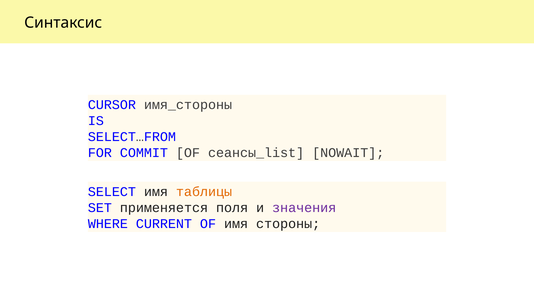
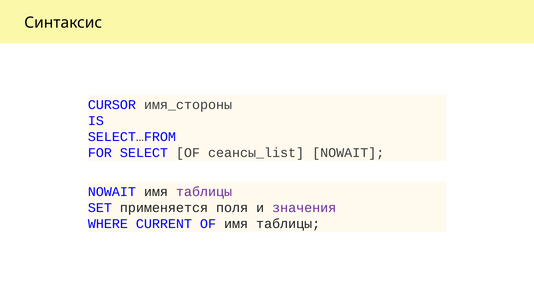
COMMIT: COMMIT -> SELECT
SELECT at (112, 192): SELECT -> NOWAIT
таблицы at (204, 192) colour: orange -> purple
OF имя стороны: стороны -> таблицы
